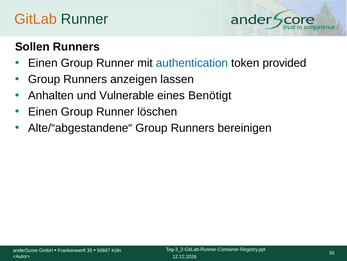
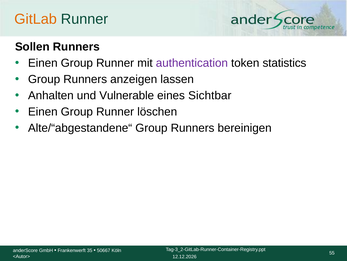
authentication colour: blue -> purple
provided: provided -> statistics
Benötigt: Benötigt -> Sichtbar
